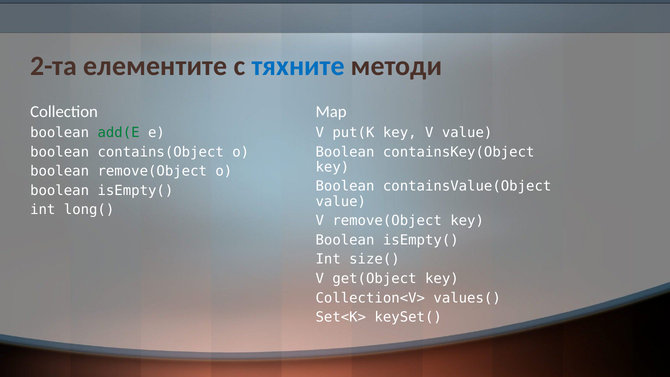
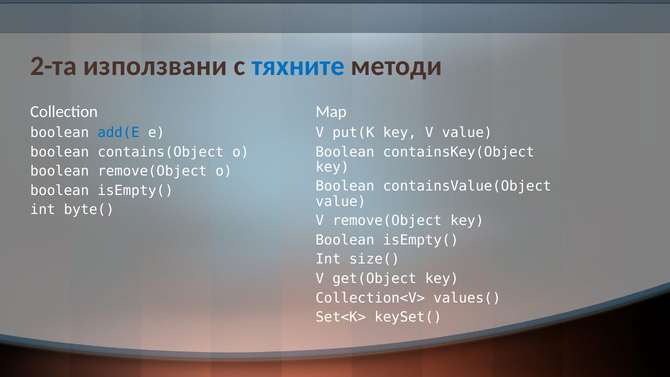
елементите: елементите -> използвани
add(E colour: green -> blue
long(: long( -> byte(
